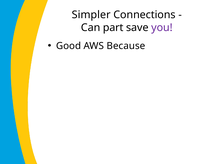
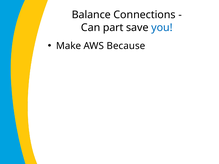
Simpler: Simpler -> Balance
you colour: purple -> blue
Good: Good -> Make
